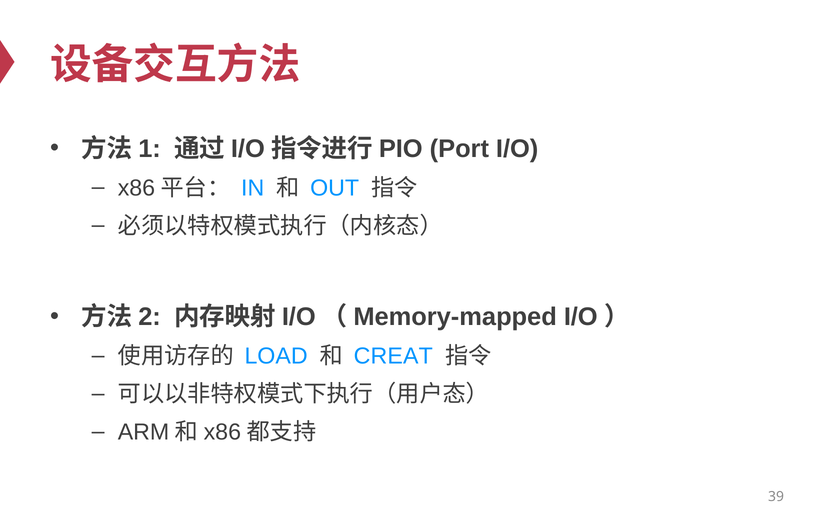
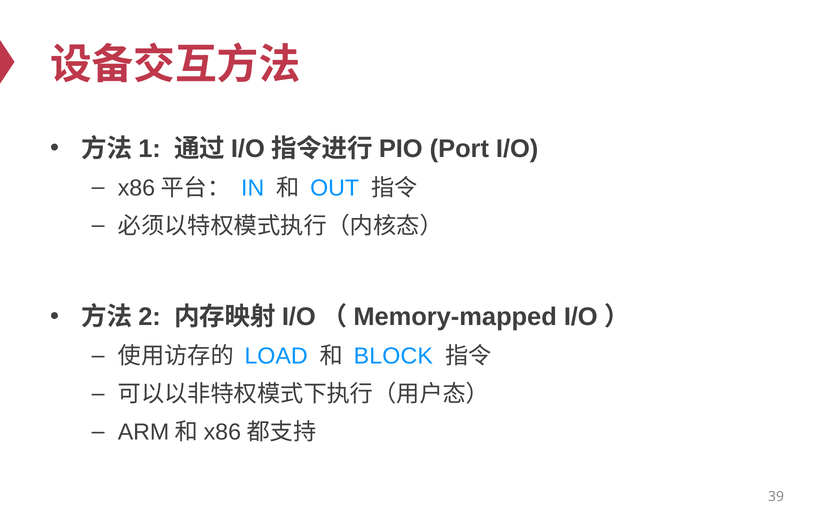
CREAT: CREAT -> BLOCK
